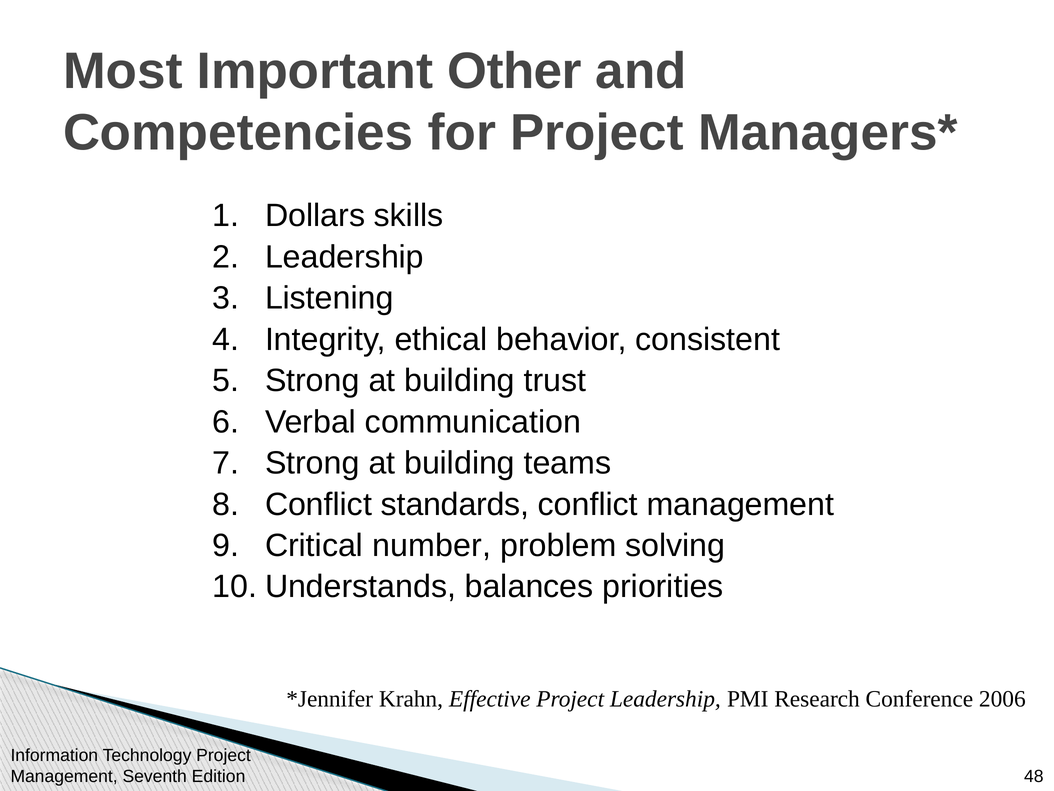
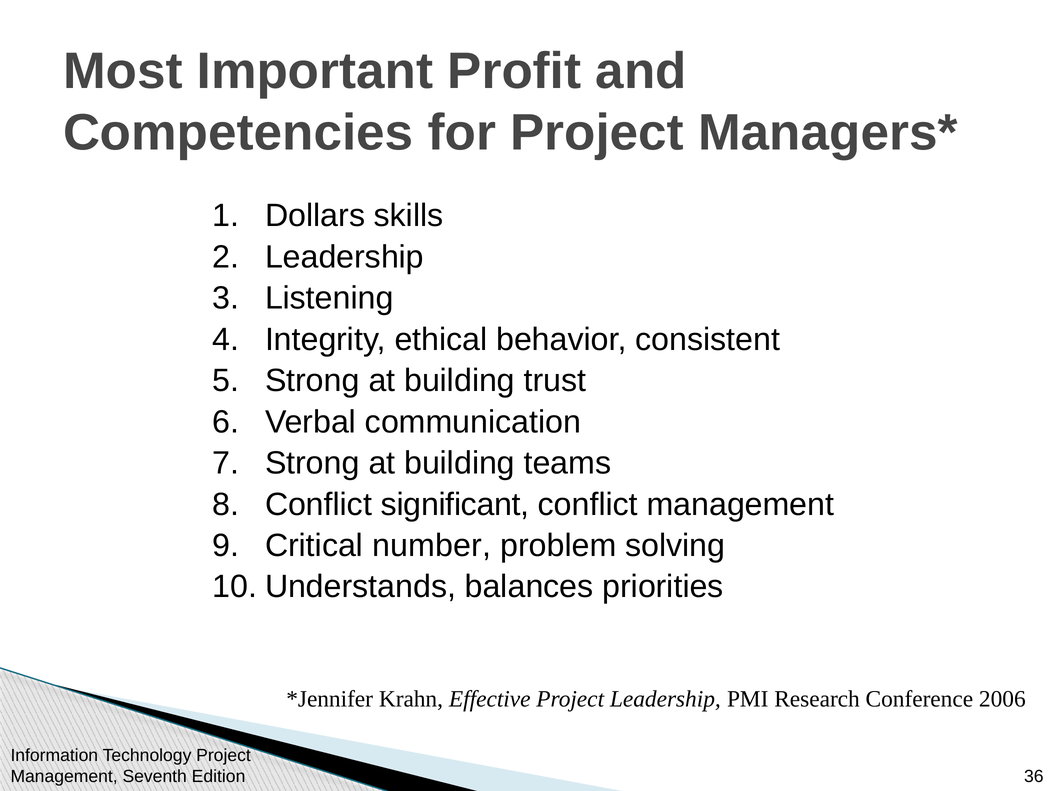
Other: Other -> Profit
standards: standards -> significant
48: 48 -> 36
